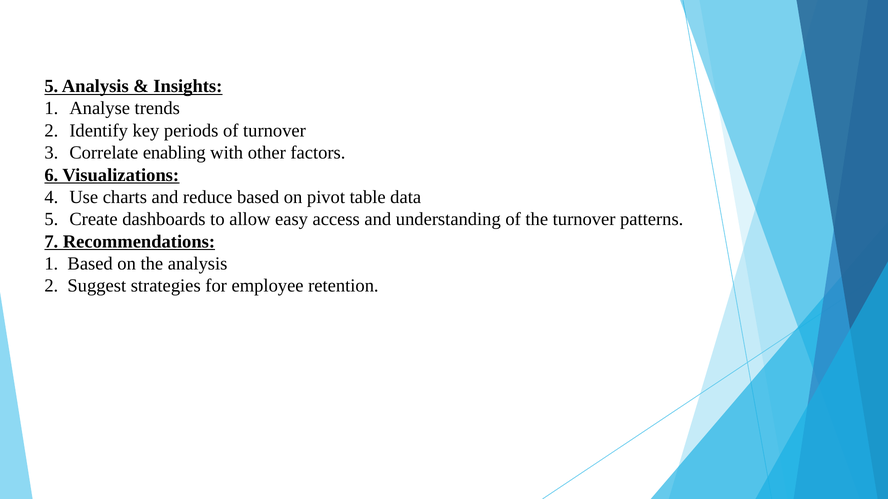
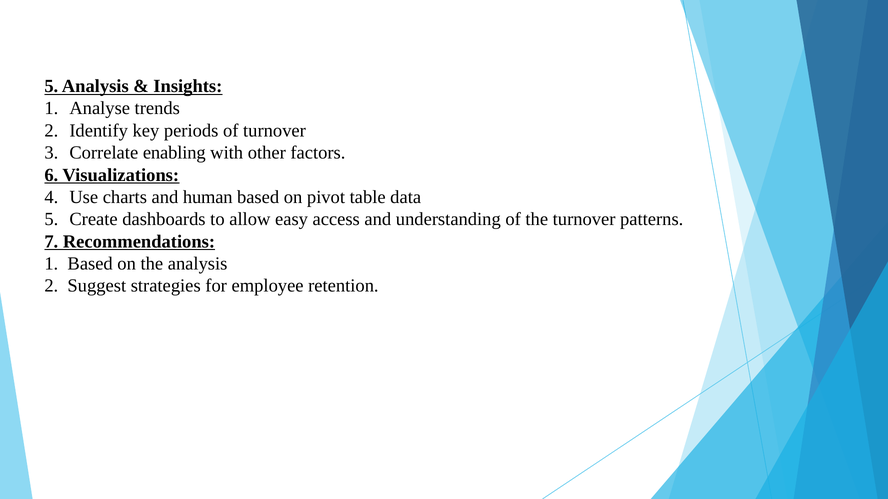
reduce: reduce -> human
